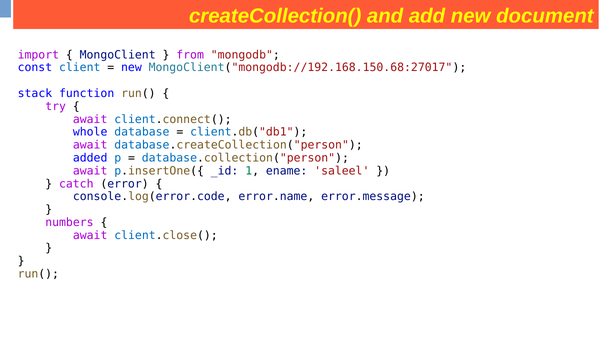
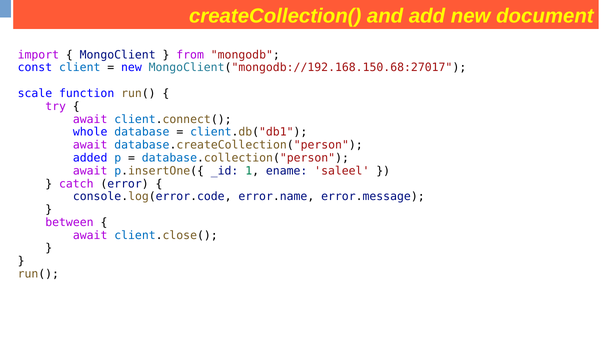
stack: stack -> scale
numbers: numbers -> between
